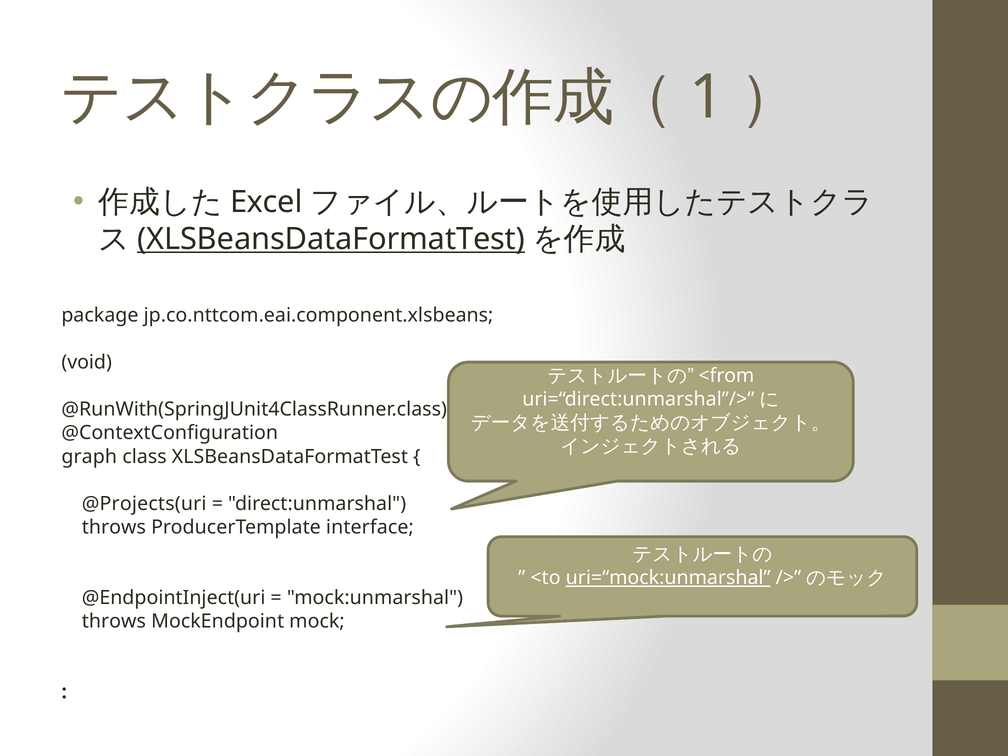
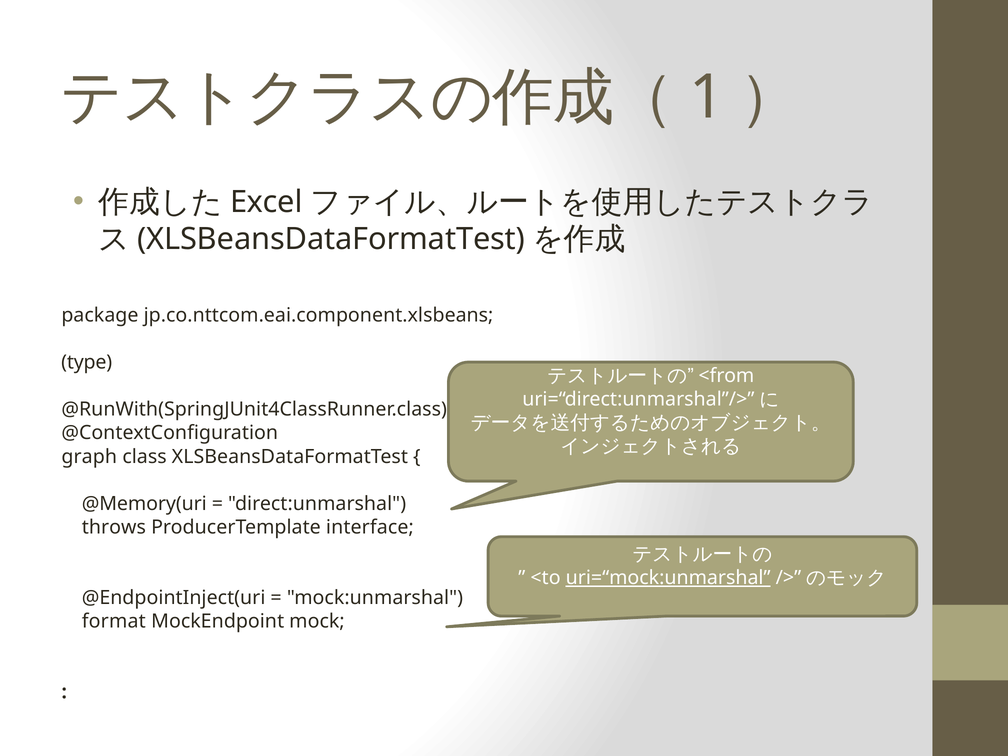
XLSBeansDataFormatTest at (331, 239) underline: present -> none
void: void -> type
@Projects(uri: @Projects(uri -> @Memory(uri
throws at (114, 621): throws -> format
